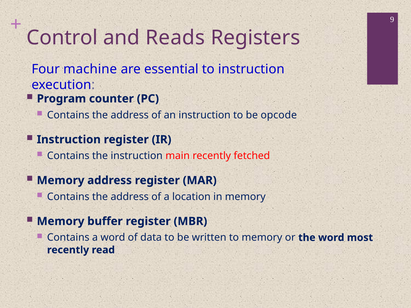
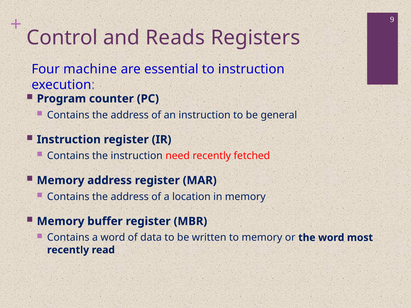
opcode: opcode -> general
main: main -> need
